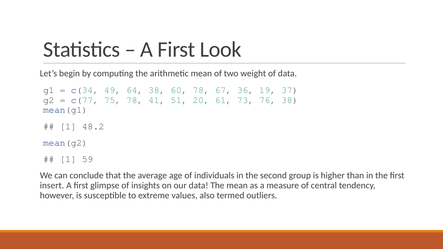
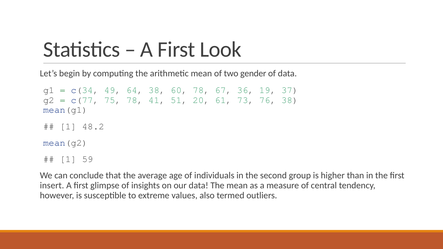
weight: weight -> gender
